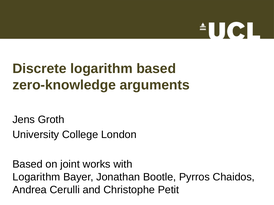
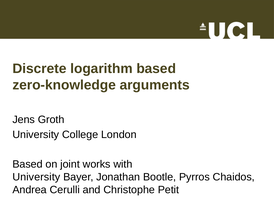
Logarithm at (36, 177): Logarithm -> University
